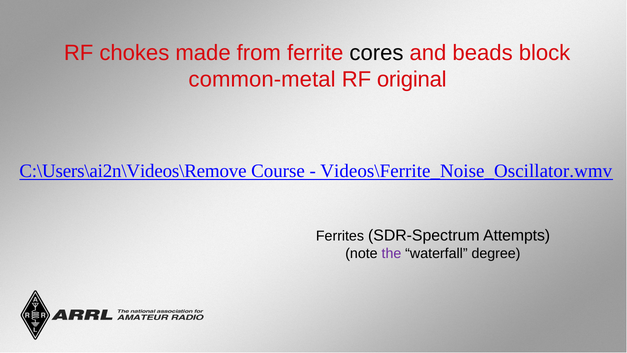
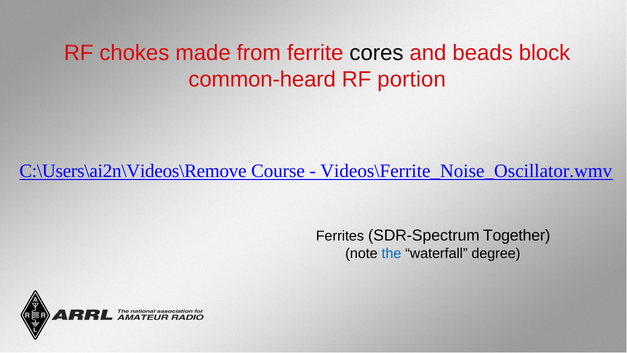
common-metal: common-metal -> common-heard
original: original -> portion
Attempts: Attempts -> Together
the colour: purple -> blue
